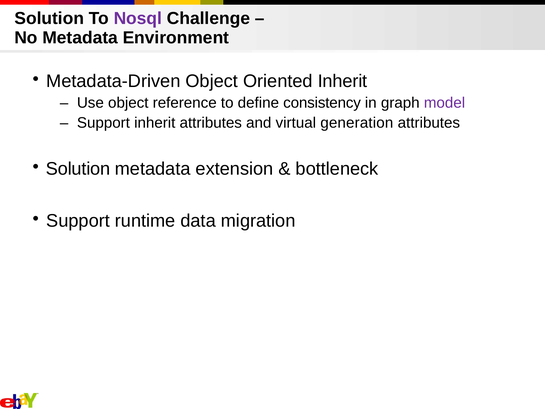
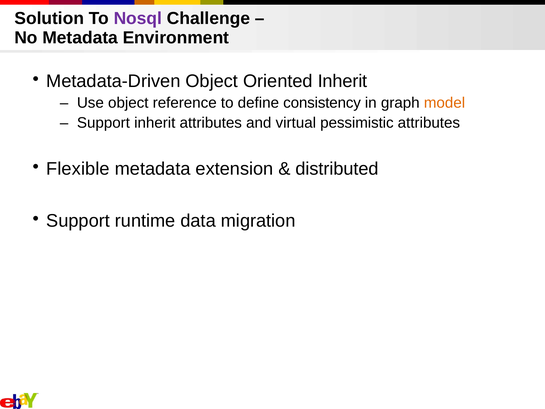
model colour: purple -> orange
generation: generation -> pessimistic
Solution at (78, 169): Solution -> Flexible
bottleneck: bottleneck -> distributed
